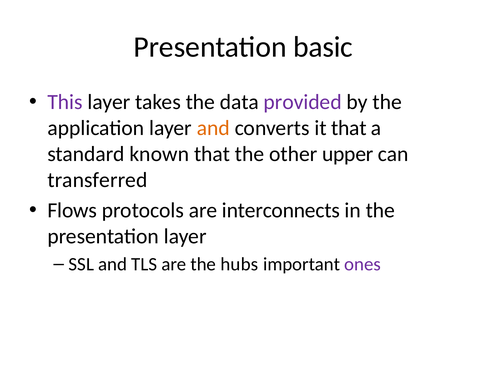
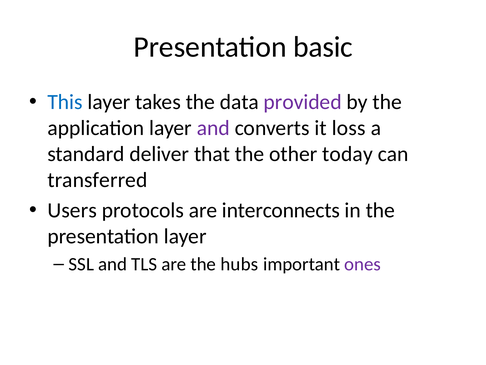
This colour: purple -> blue
and at (213, 128) colour: orange -> purple
it that: that -> loss
known: known -> deliver
upper: upper -> today
Flows: Flows -> Users
